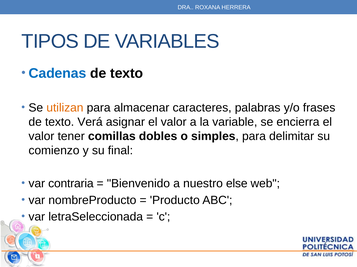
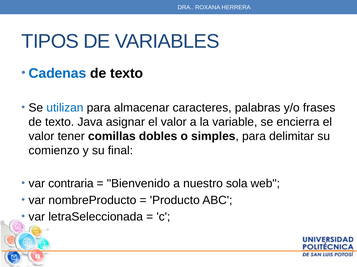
utilizan colour: orange -> blue
Verá: Verá -> Java
else: else -> sola
